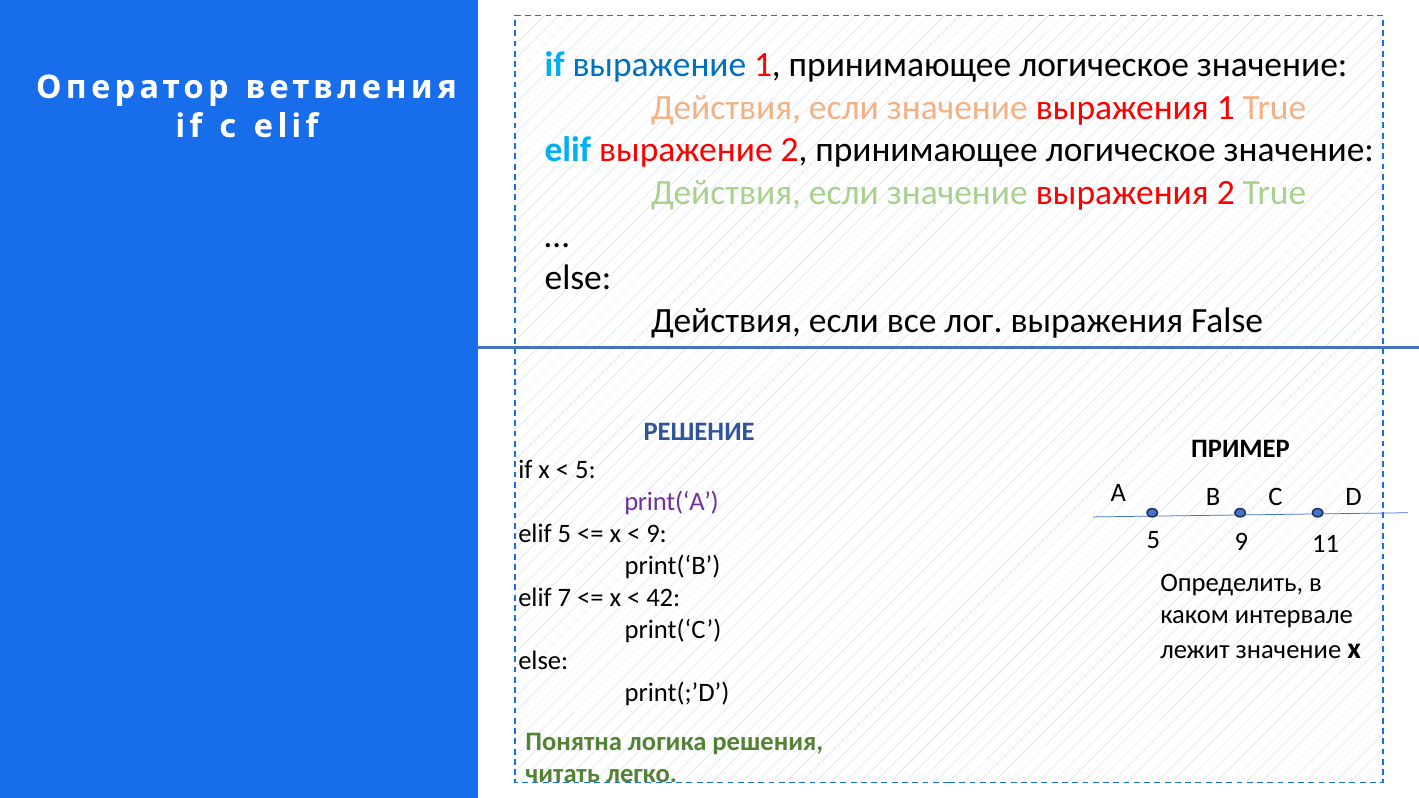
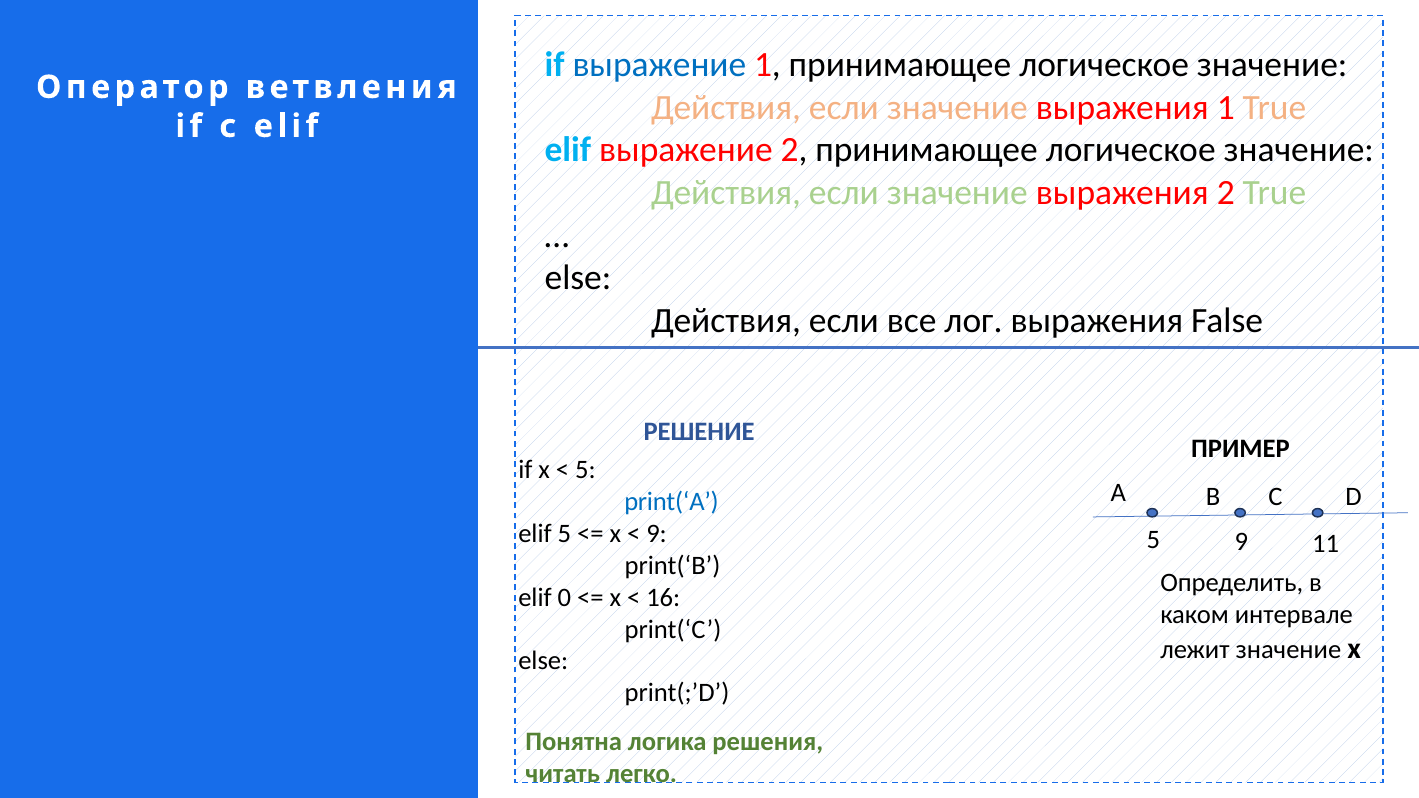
print(‘A colour: purple -> blue
7: 7 -> 0
42: 42 -> 16
